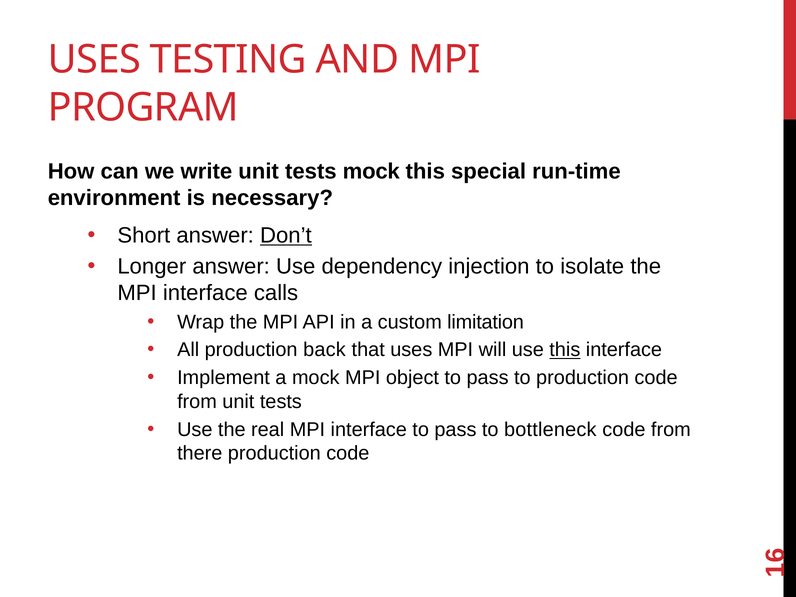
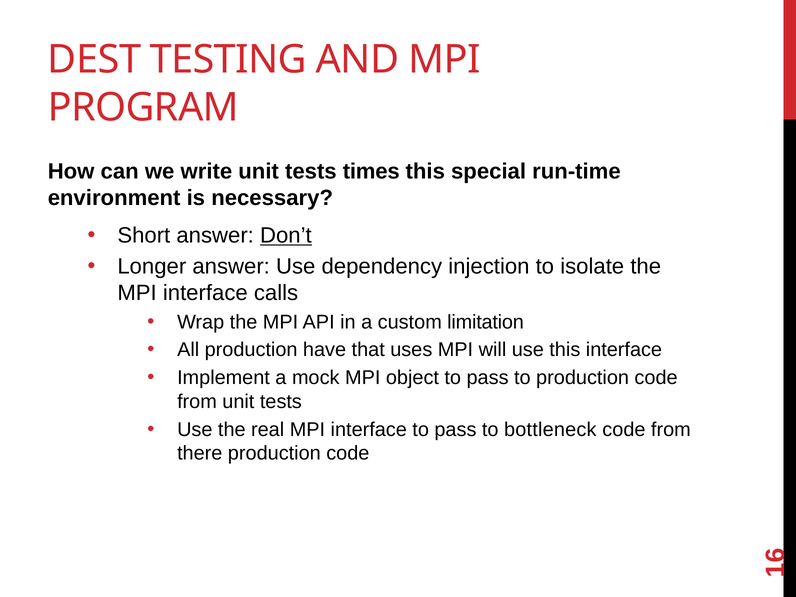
USES at (94, 60): USES -> DEST
tests mock: mock -> times
back: back -> have
this at (565, 350) underline: present -> none
